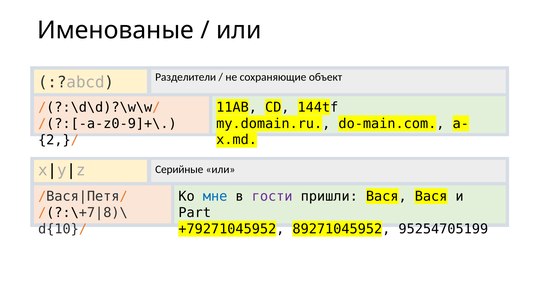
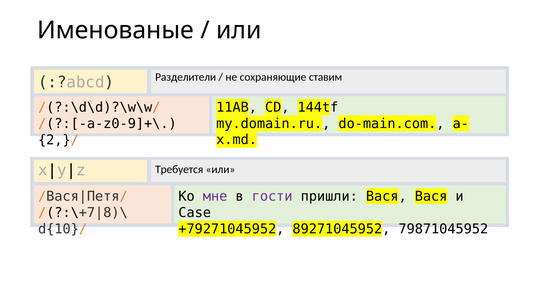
объект: объект -> ставим
Серийные: Серийные -> Требуется
мне colour: blue -> purple
Part: Part -> Case
95254705199: 95254705199 -> 79871045952
